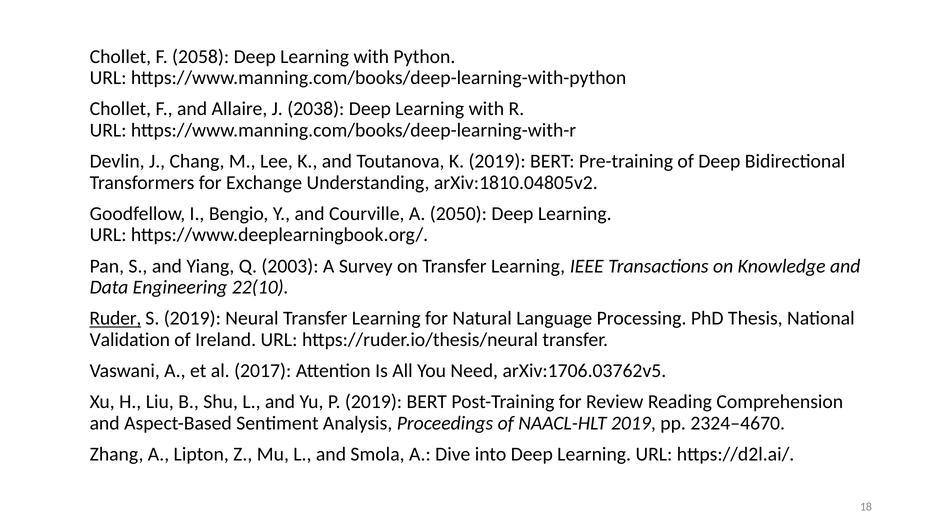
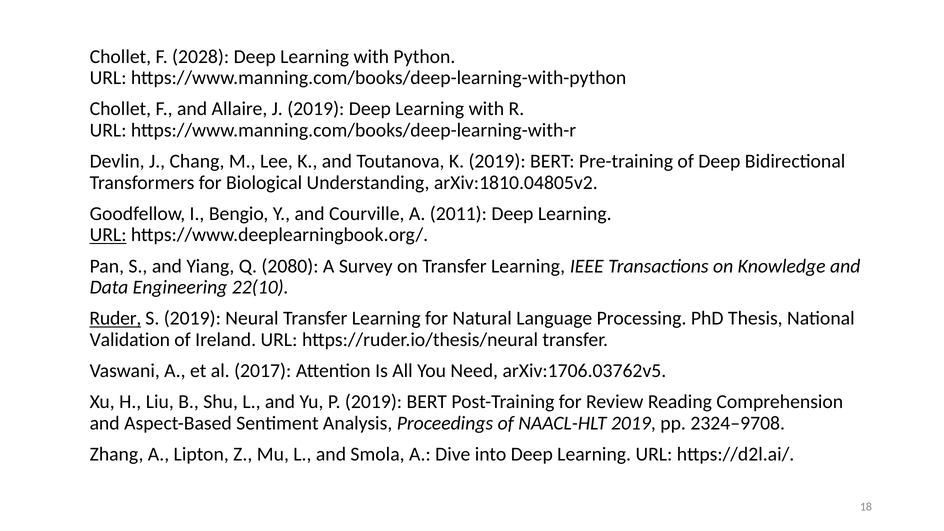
2058: 2058 -> 2028
J 2038: 2038 -> 2019
Exchange: Exchange -> Biological
2050: 2050 -> 2011
URL at (108, 235) underline: none -> present
2003: 2003 -> 2080
2324–4670: 2324–4670 -> 2324–9708
